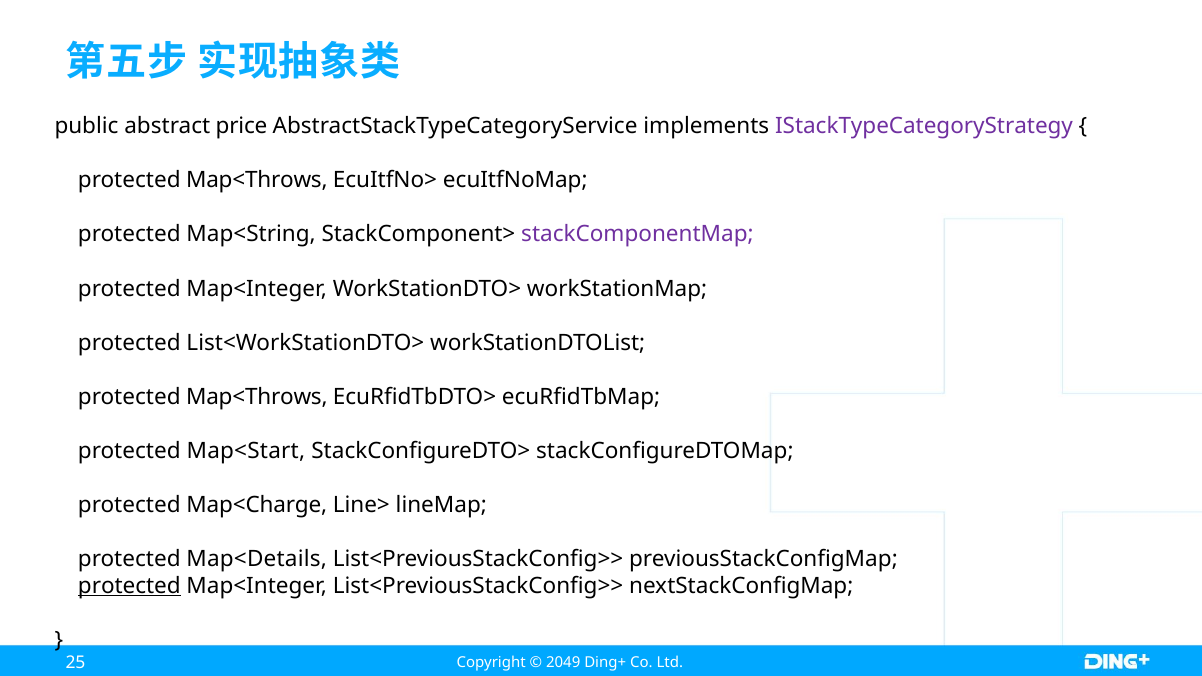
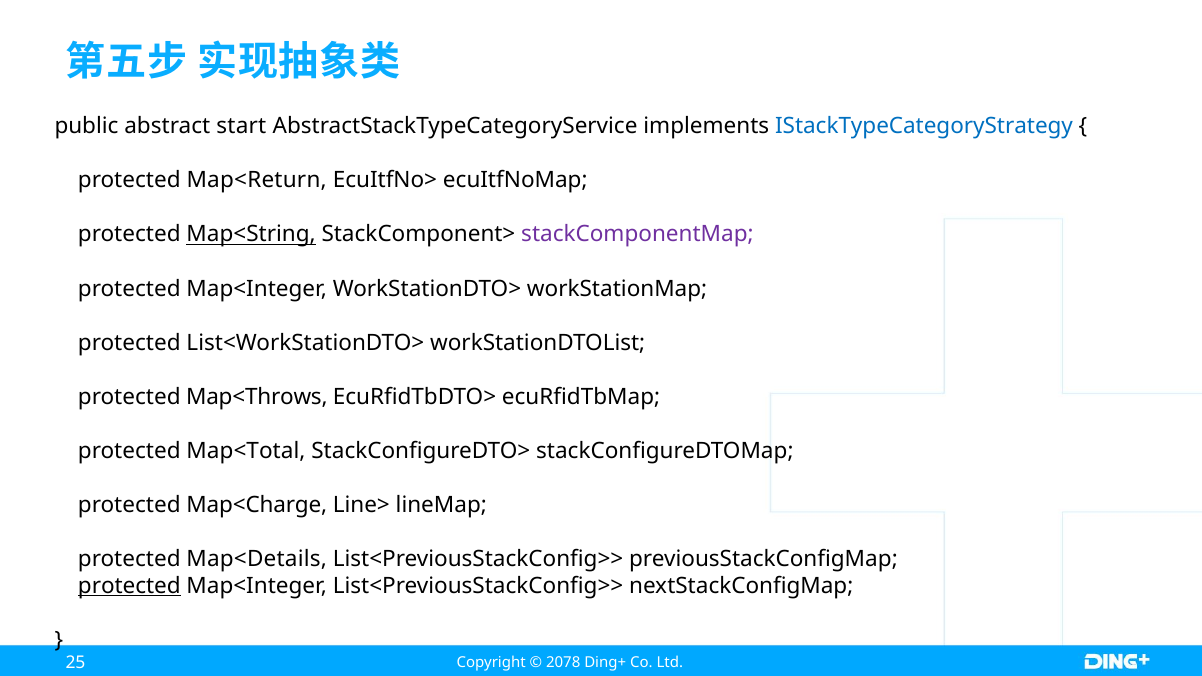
price: price -> start
IStackTypeCategoryStrategy colour: purple -> blue
Map<Throws at (257, 180): Map<Throws -> Map<Return
Map<String underline: none -> present
Map<Start: Map<Start -> Map<Total
2049: 2049 -> 2078
